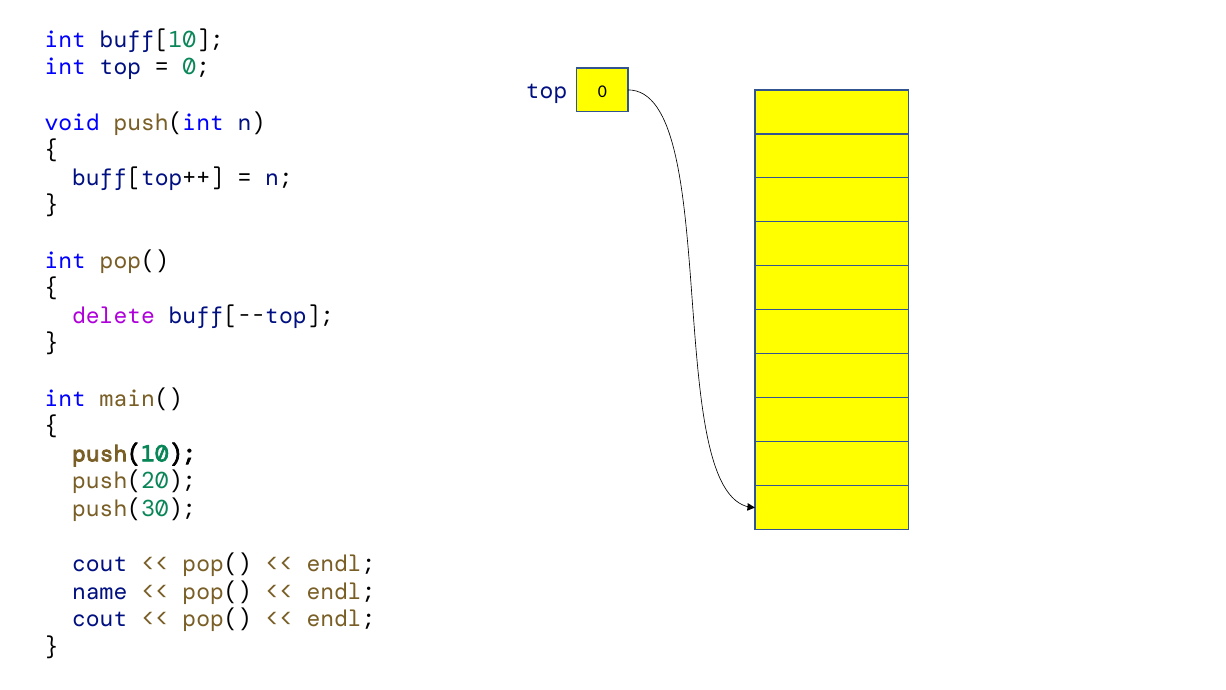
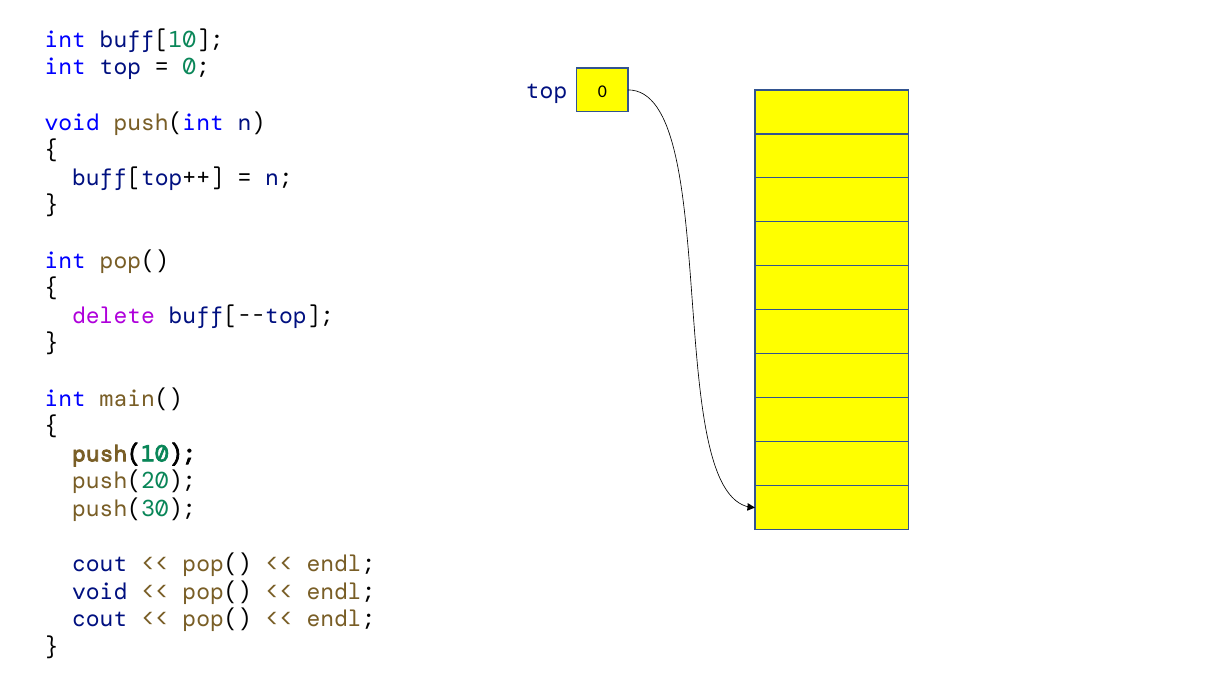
name at (100, 591): name -> void
